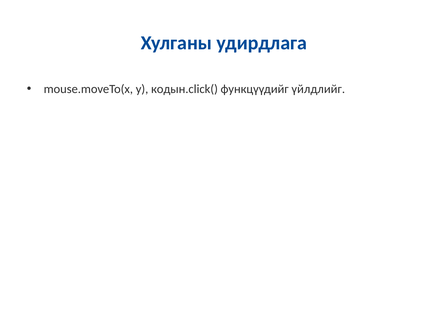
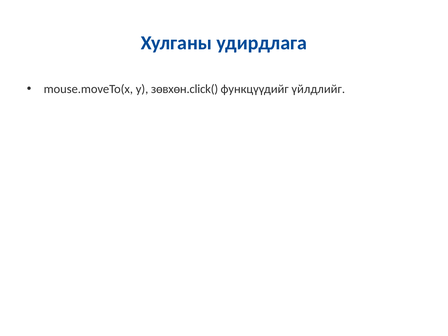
кодын.click(: кодын.click( -> зөвхөн.click(
